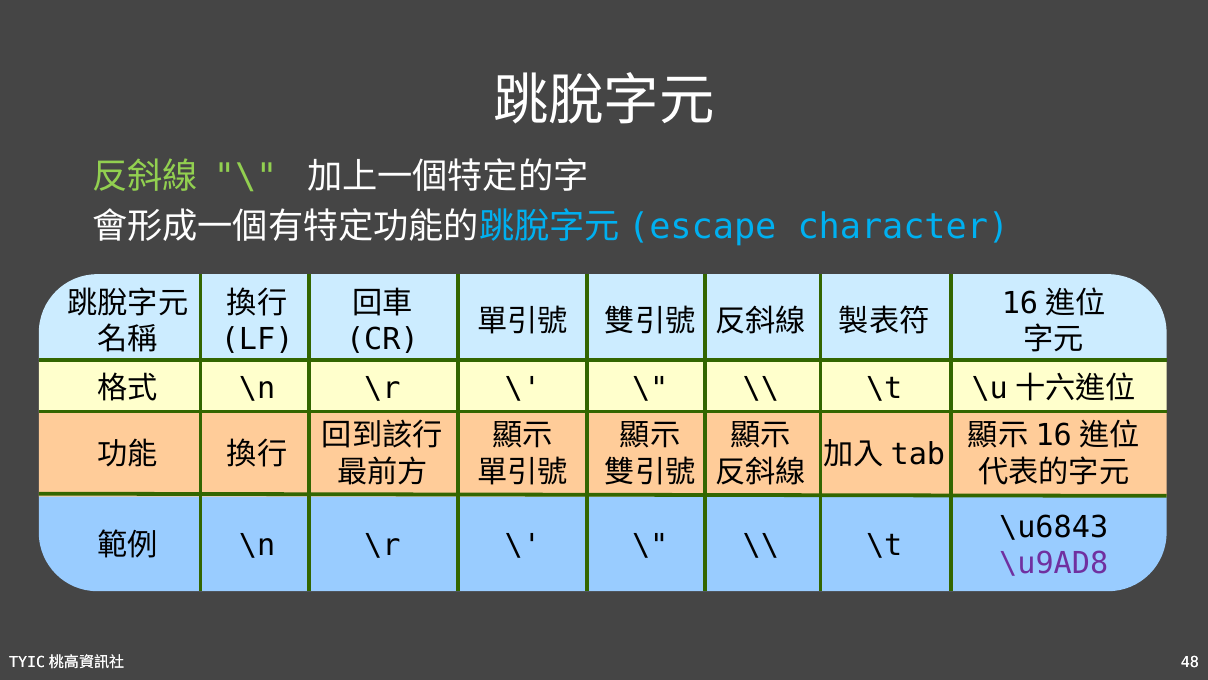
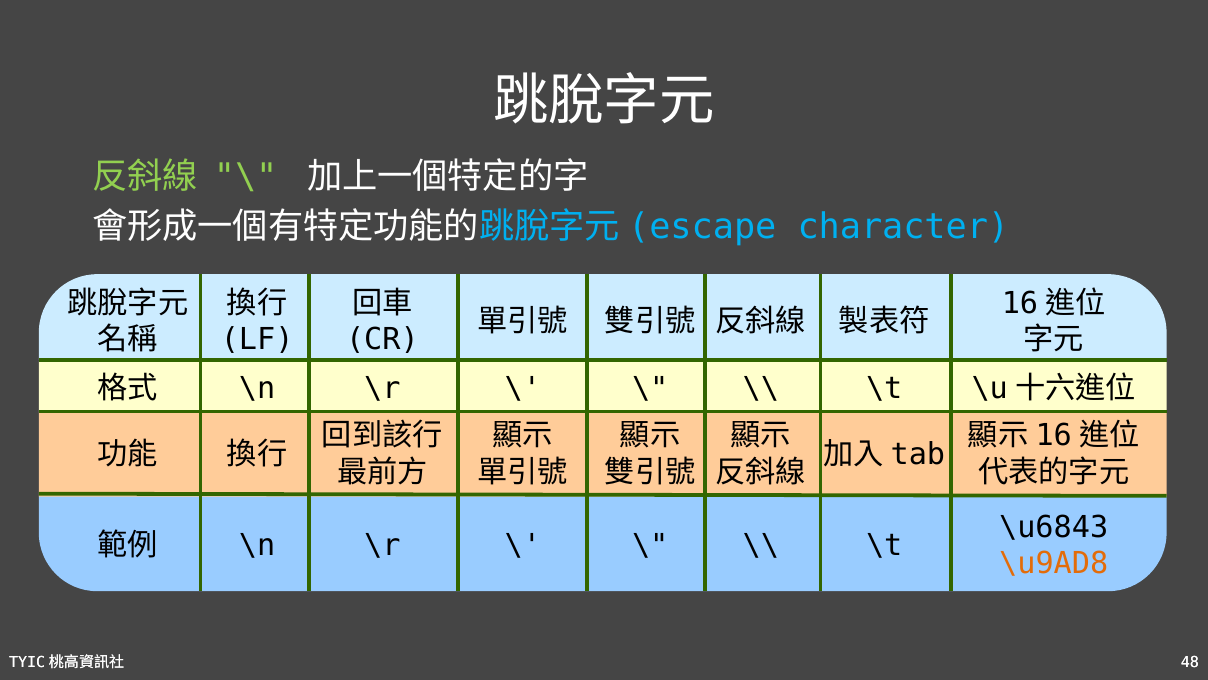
\u9AD8 colour: purple -> orange
